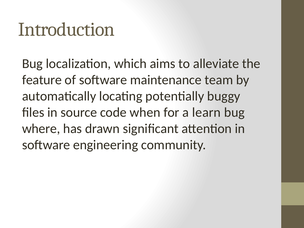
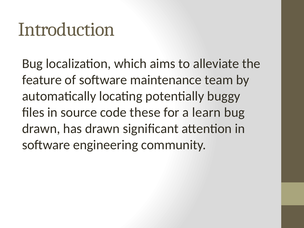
when: when -> these
where at (41, 129): where -> drawn
